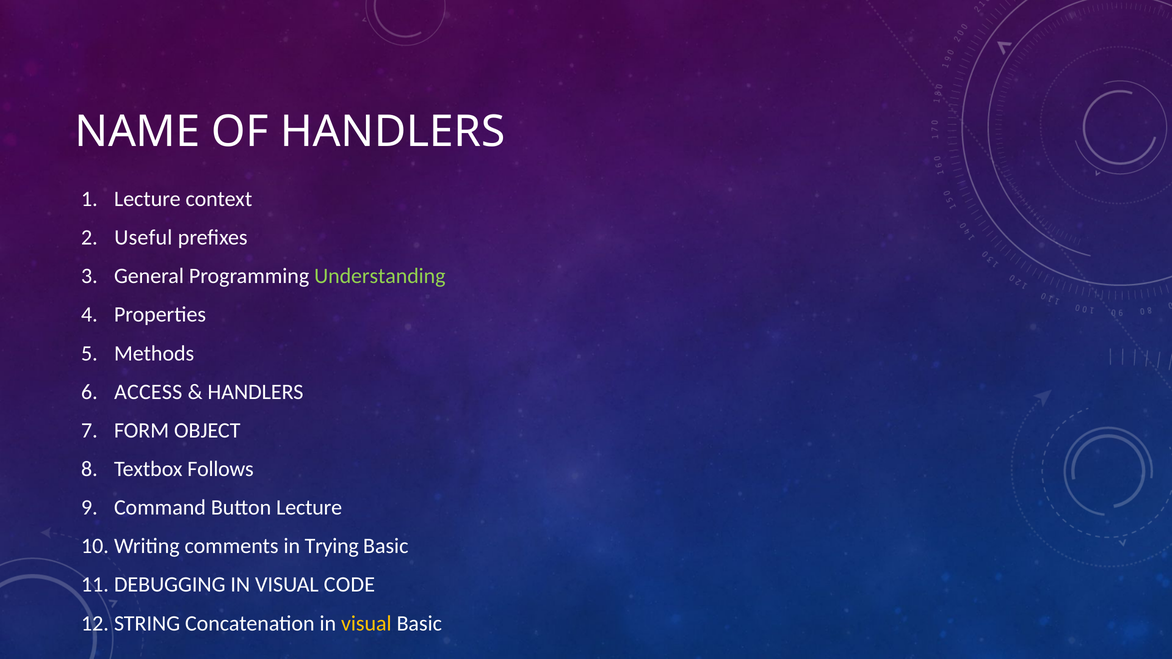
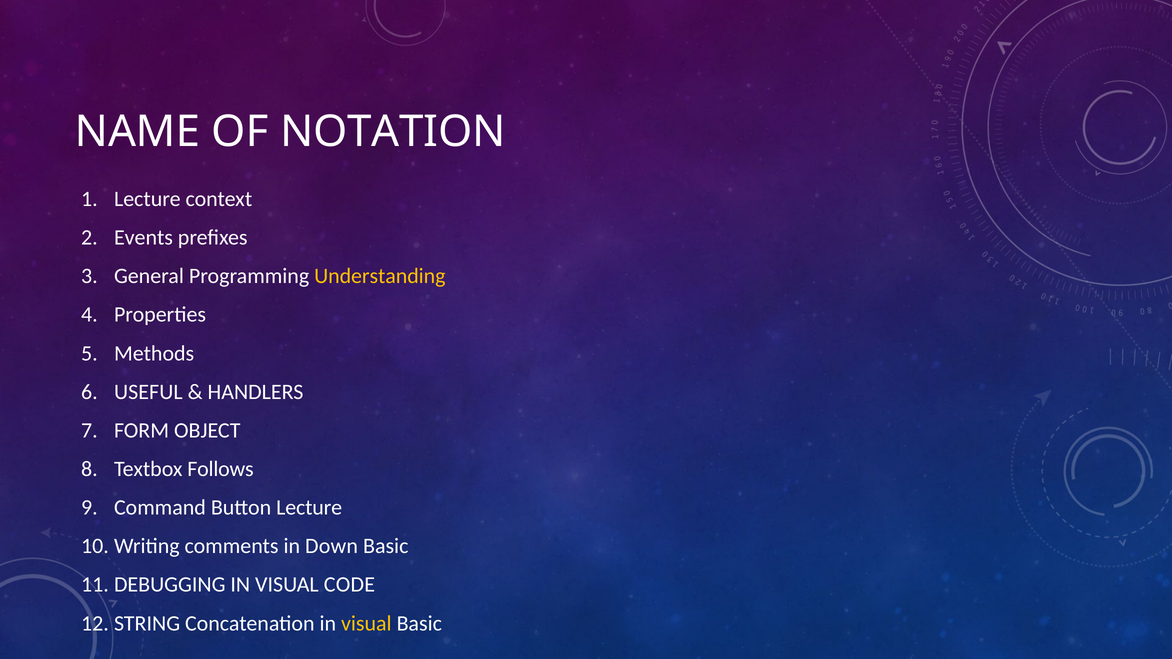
OF HANDLERS: HANDLERS -> NOTATION
Useful: Useful -> Events
Understanding colour: light green -> yellow
ACCESS: ACCESS -> USEFUL
Trying: Trying -> Down
